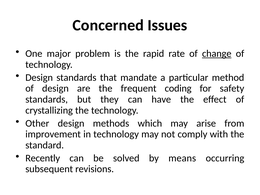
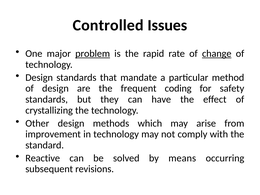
Concerned: Concerned -> Controlled
problem underline: none -> present
Recently: Recently -> Reactive
